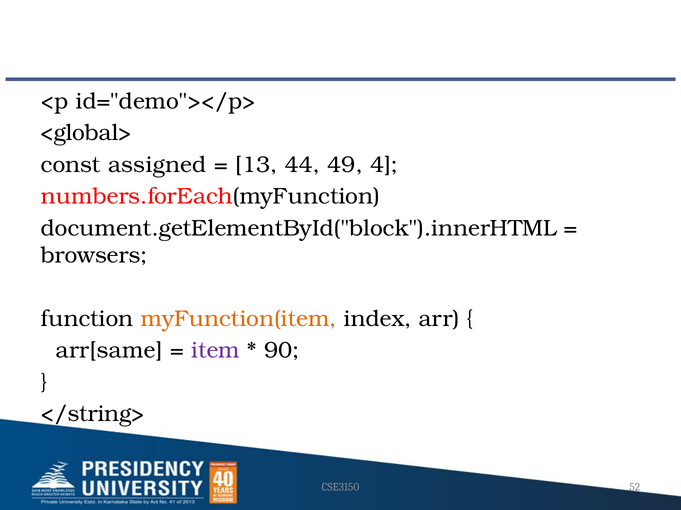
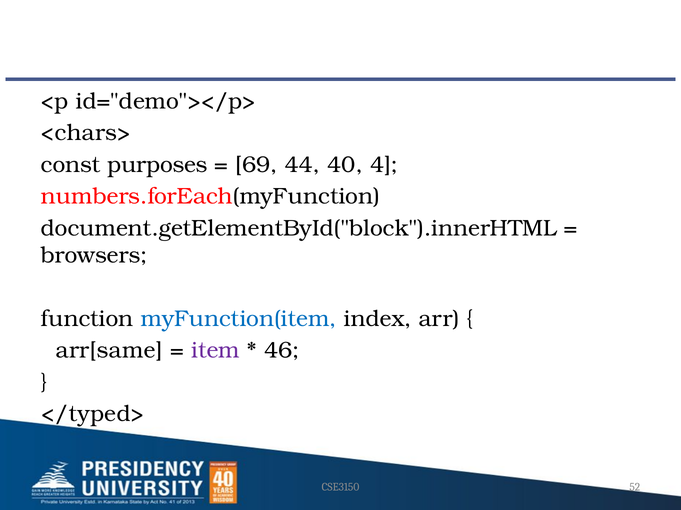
<global>: <global> -> <chars>
assigned: assigned -> purposes
13: 13 -> 69
49: 49 -> 40
myFunction(item colour: orange -> blue
90: 90 -> 46
</string>: </string> -> </typed>
